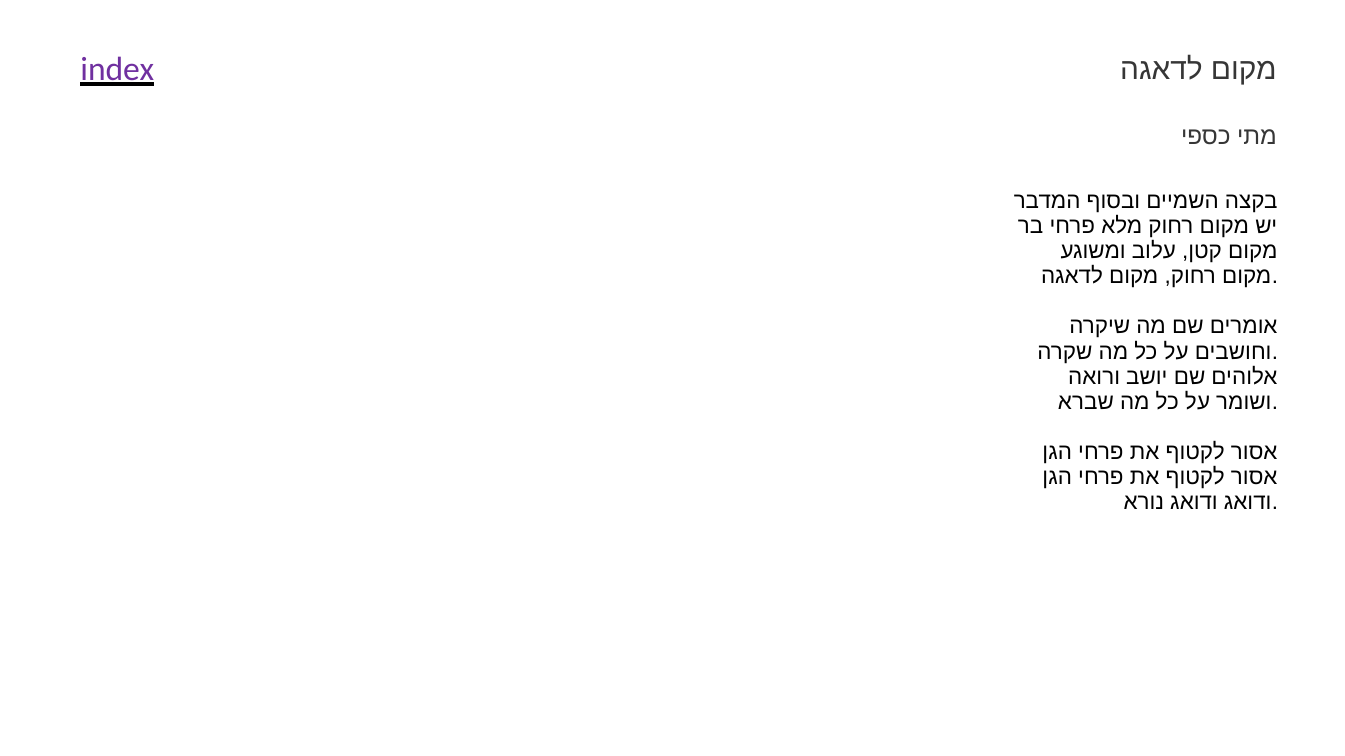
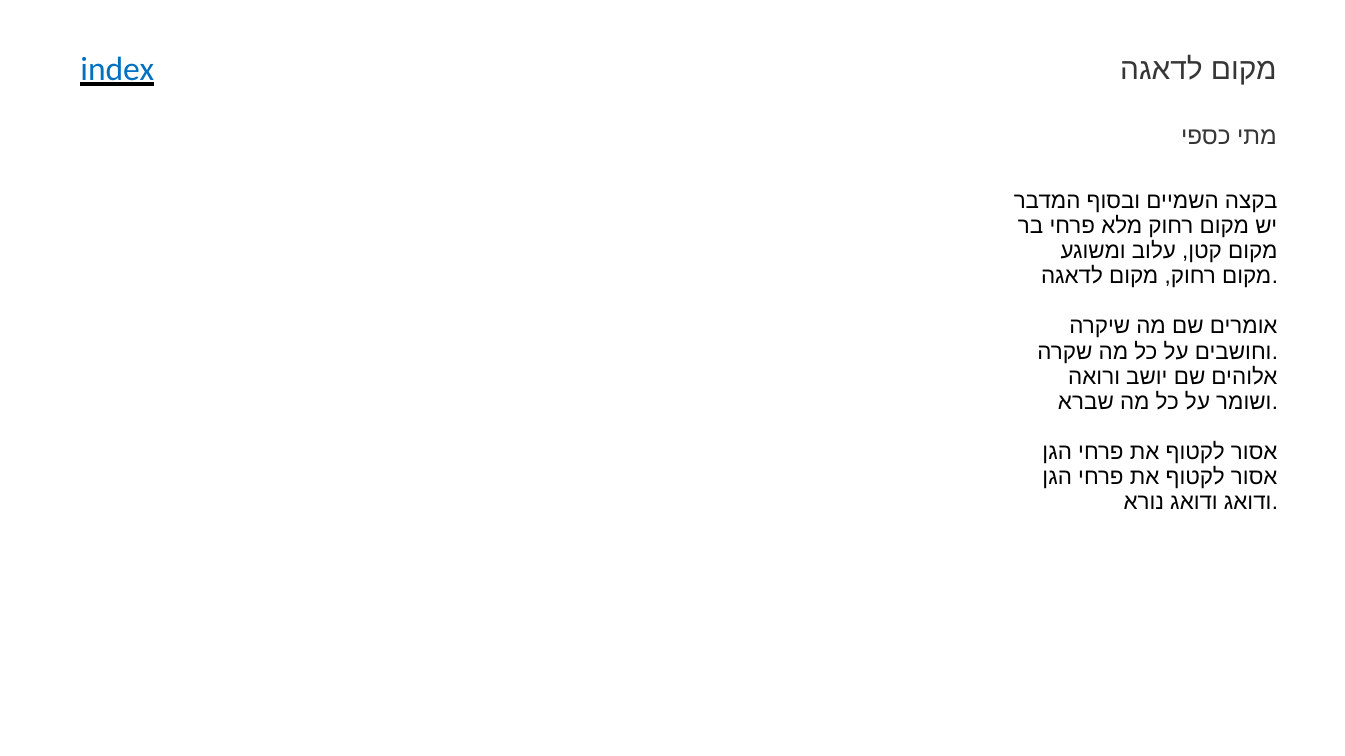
index colour: purple -> blue
